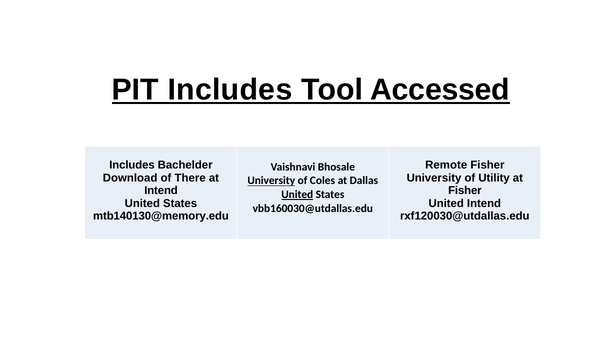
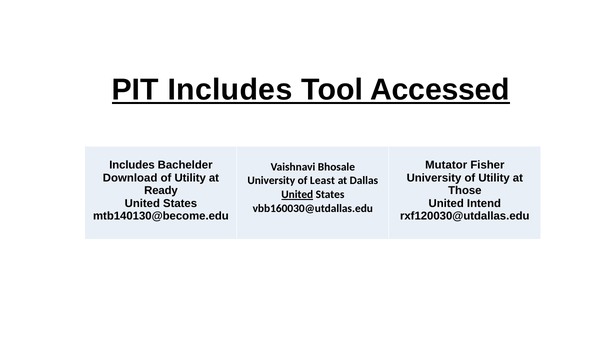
Remote: Remote -> Mutator
There at (190, 178): There -> Utility
University at (271, 181) underline: present -> none
Coles: Coles -> Least
Intend at (161, 191): Intend -> Ready
Fisher at (465, 191): Fisher -> Those
mtb140130@memory.edu: mtb140130@memory.edu -> mtb140130@become.edu
